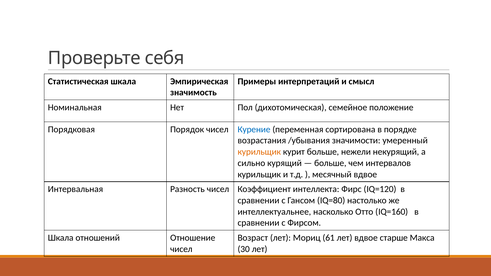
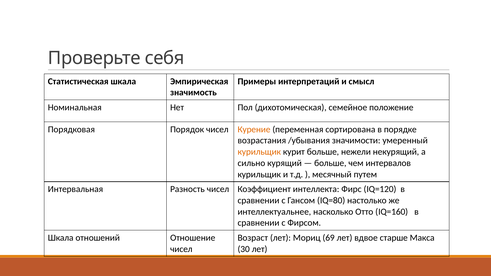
Курение colour: blue -> orange
месячный вдвое: вдвое -> путем
61: 61 -> 69
